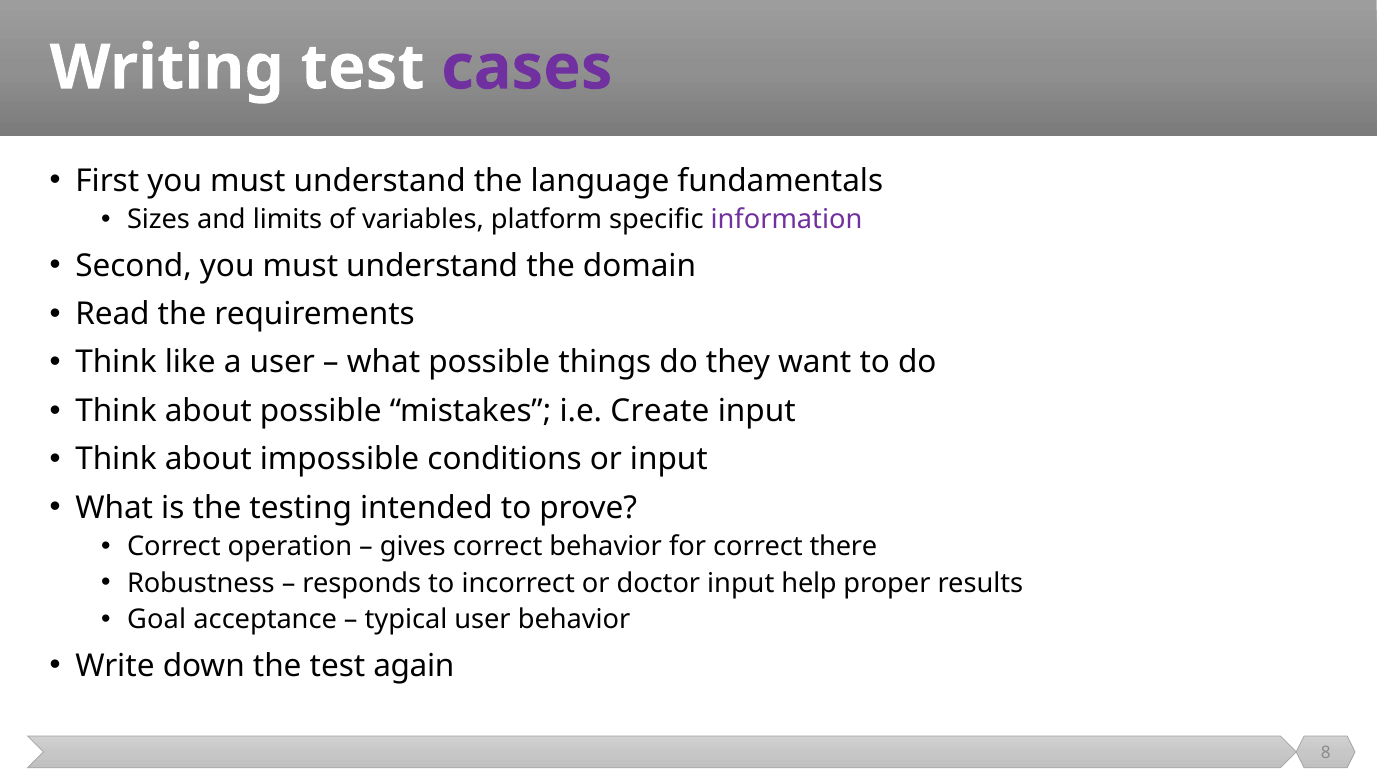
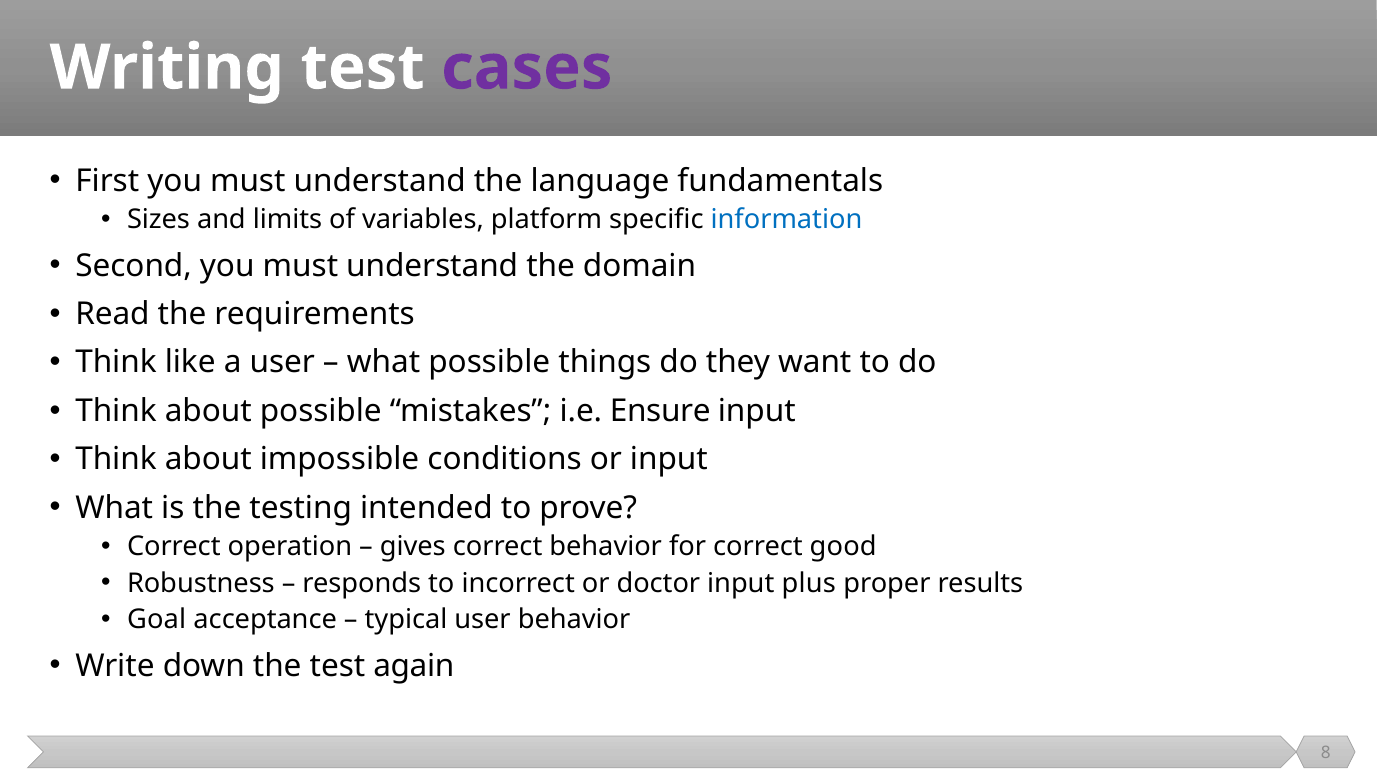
information colour: purple -> blue
Create: Create -> Ensure
there: there -> good
help: help -> plus
